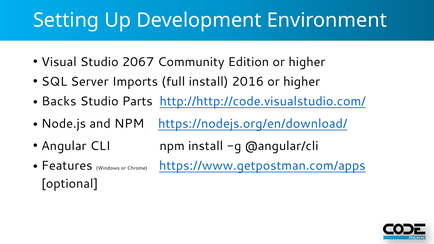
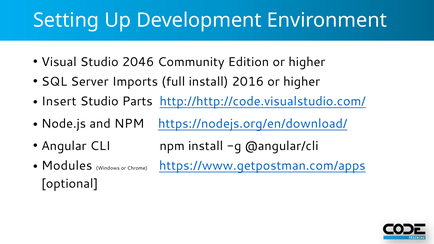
2067: 2067 -> 2046
Backs: Backs -> Insert
Features: Features -> Modules
